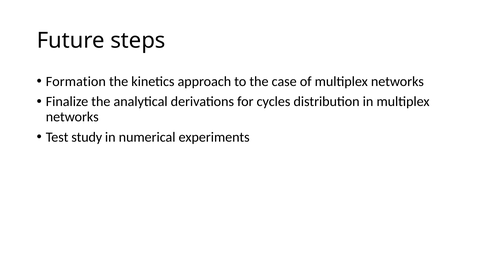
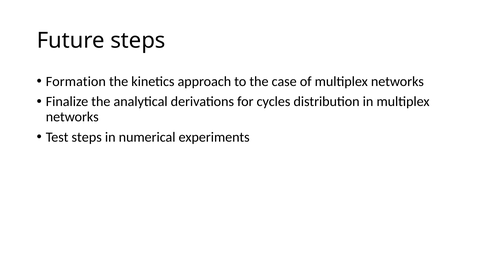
Test study: study -> steps
